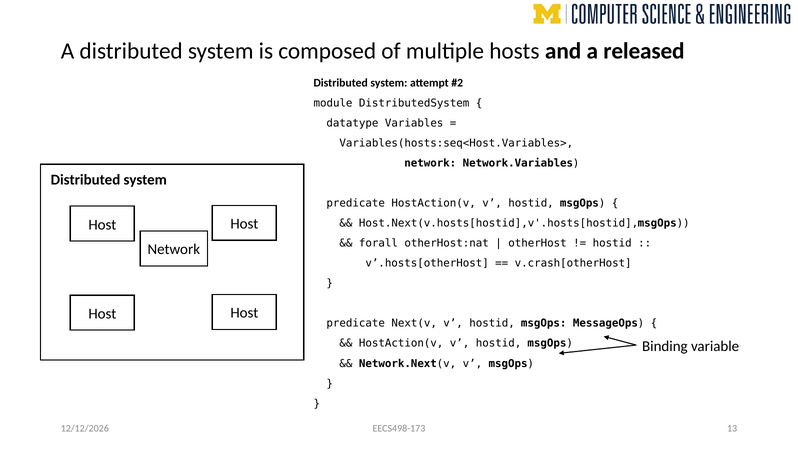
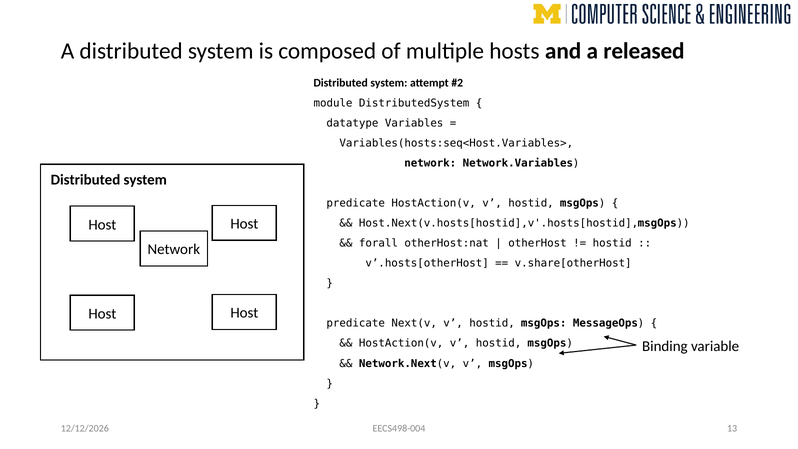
v.crash[otherHost: v.crash[otherHost -> v.share[otherHost
EECS498-173: EECS498-173 -> EECS498-004
